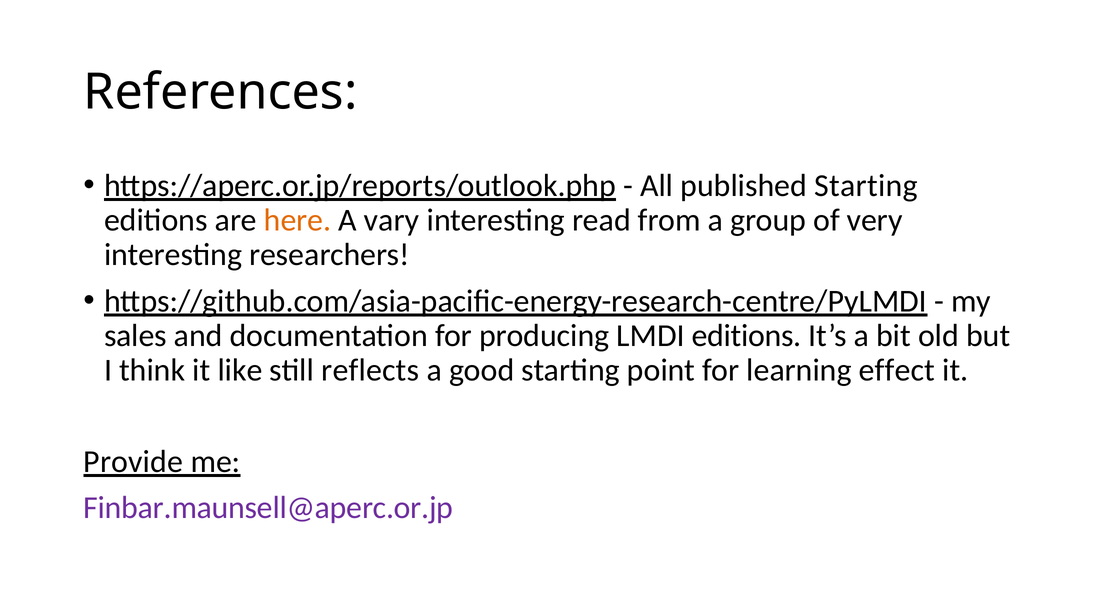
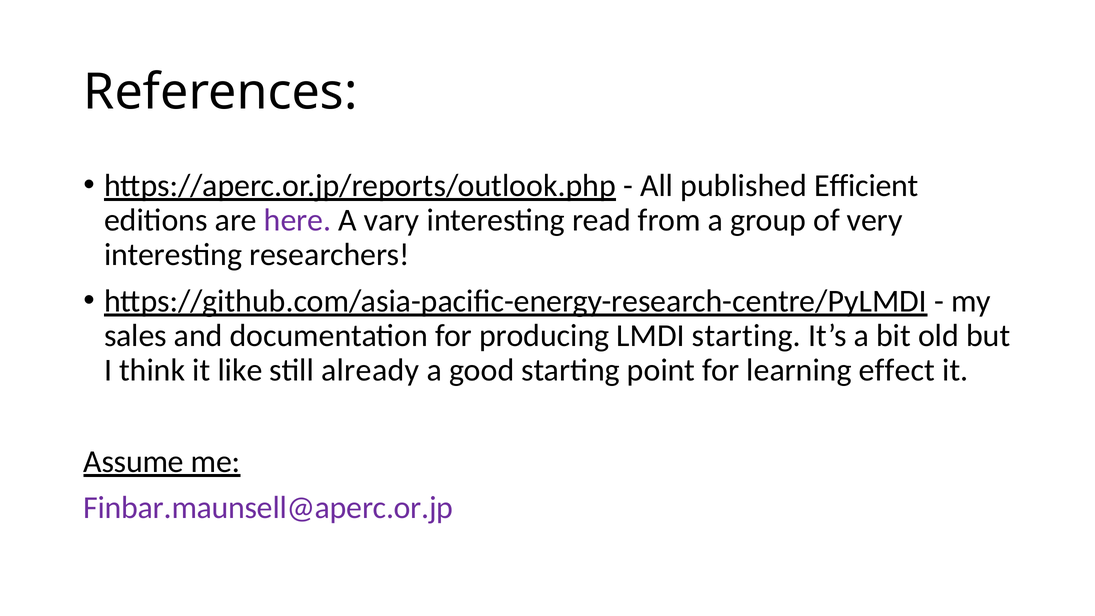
published Starting: Starting -> Efficient
here colour: orange -> purple
LMDI editions: editions -> starting
reflects: reflects -> already
Provide: Provide -> Assume
